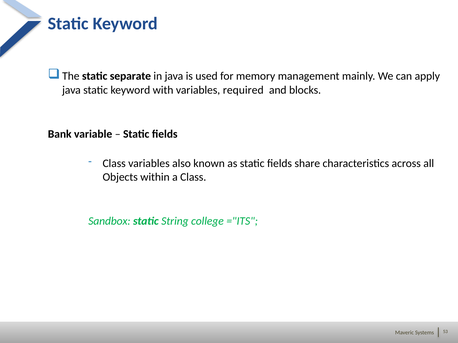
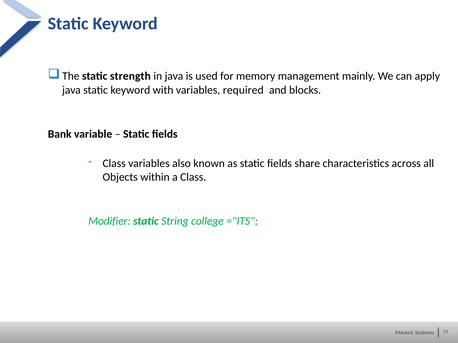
separate: separate -> strength
Sandbox: Sandbox -> Modifier
